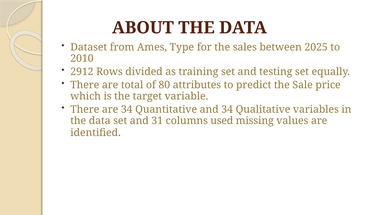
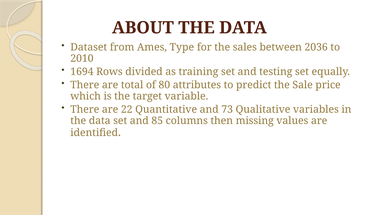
2025: 2025 -> 2036
2912: 2912 -> 1694
are 34: 34 -> 22
and 34: 34 -> 73
31: 31 -> 85
used: used -> then
